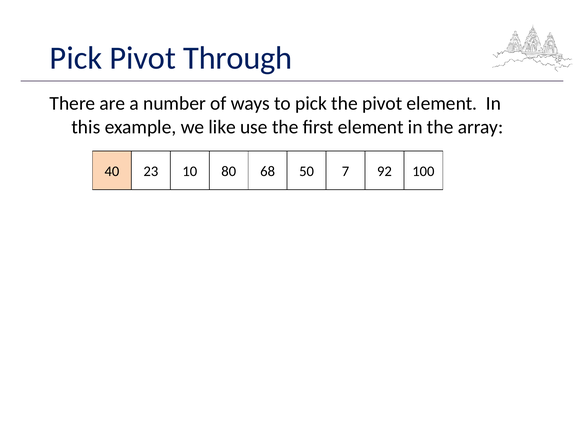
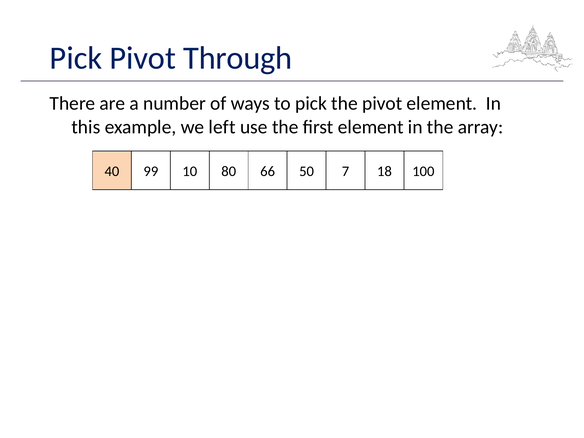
like: like -> left
23: 23 -> 99
68: 68 -> 66
92: 92 -> 18
